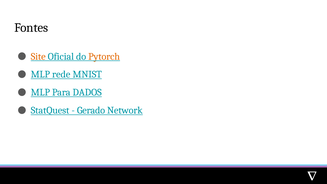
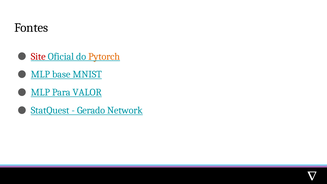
Site colour: orange -> red
rede: rede -> base
DADOS: DADOS -> VALOR
